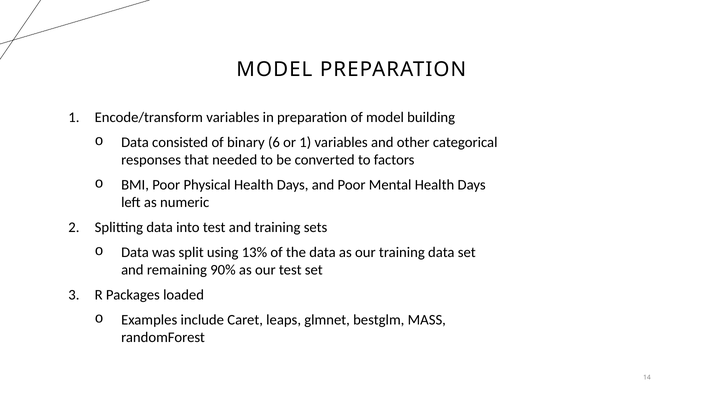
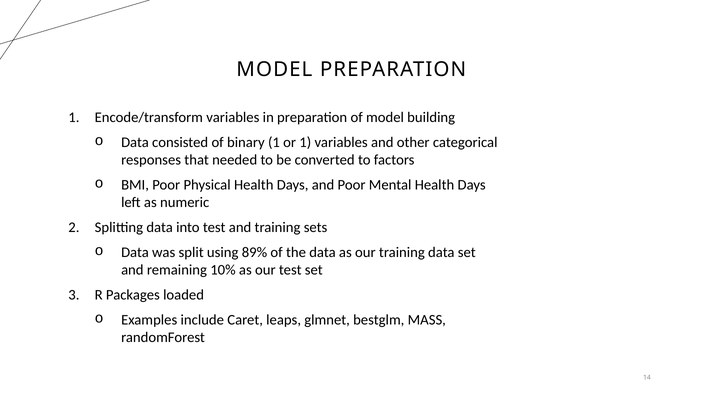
binary 6: 6 -> 1
13%: 13% -> 89%
90%: 90% -> 10%
